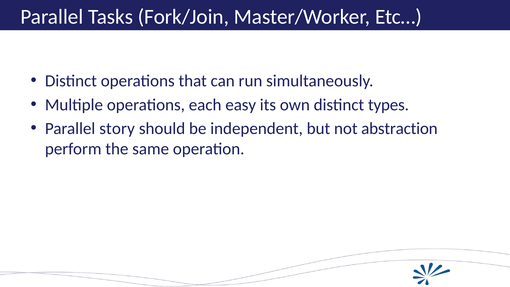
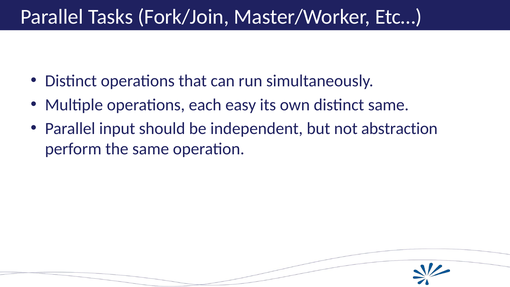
distinct types: types -> same
story: story -> input
